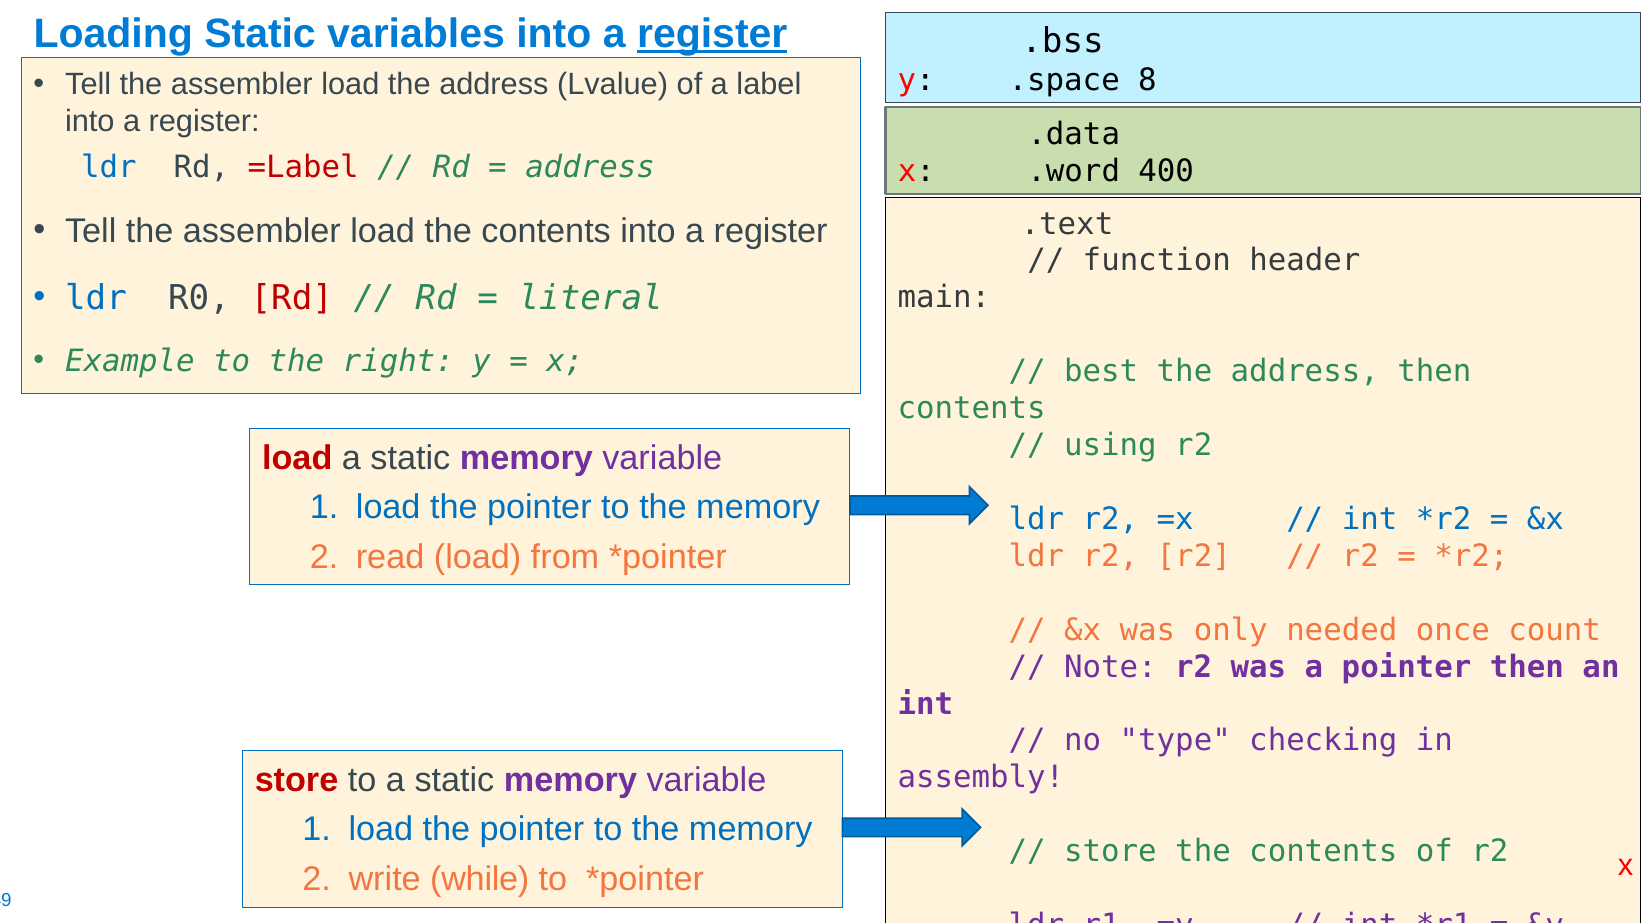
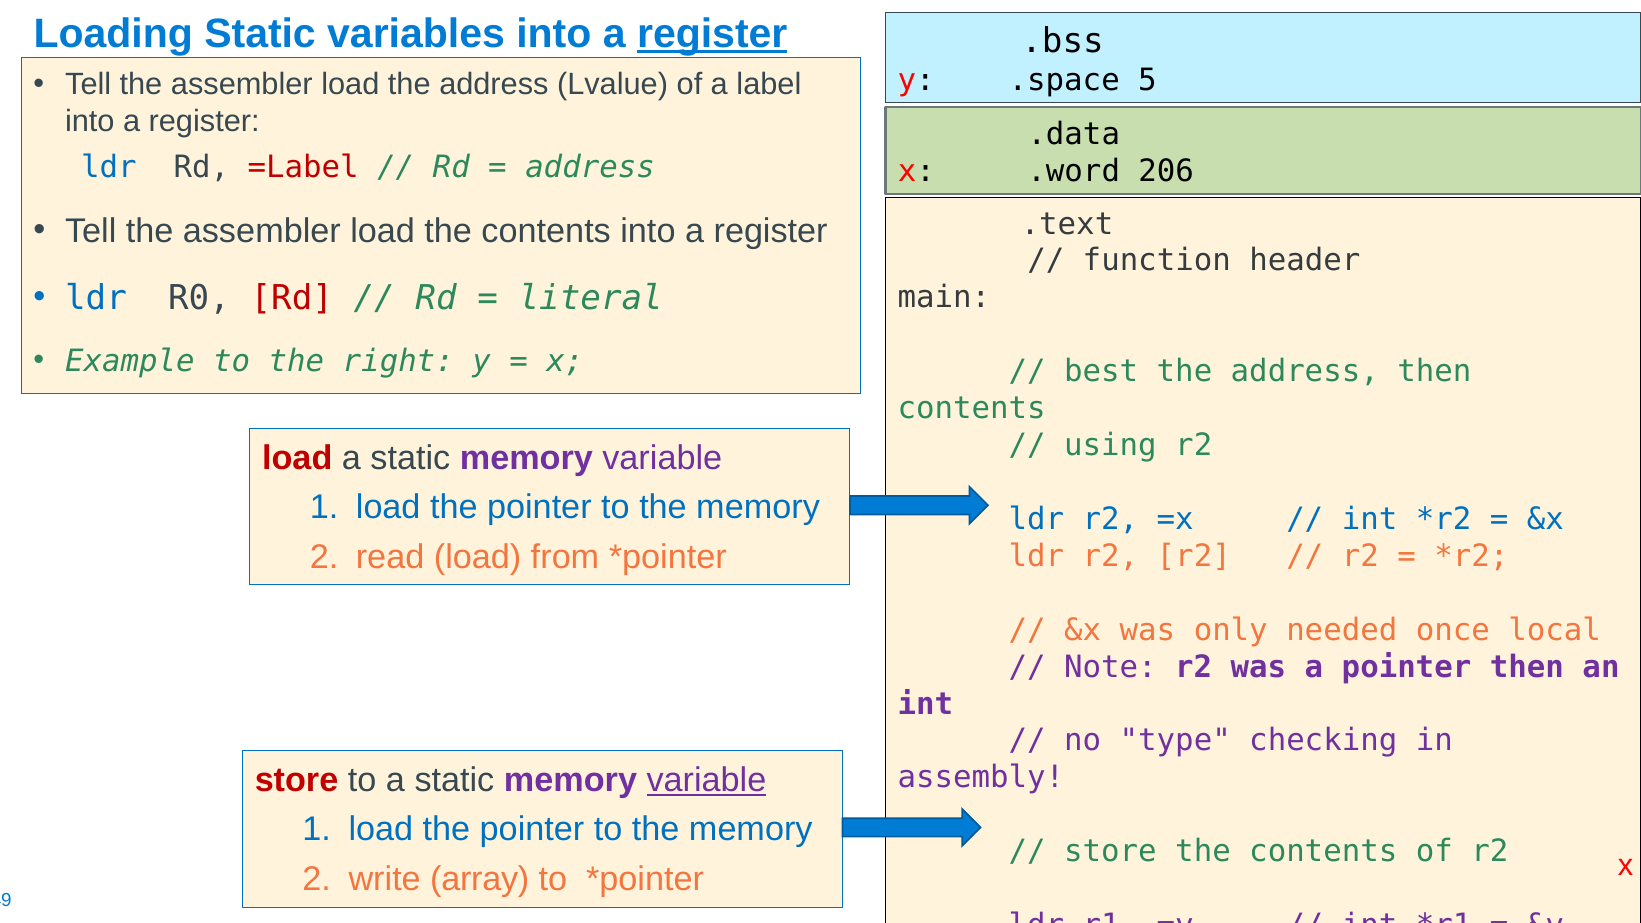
8: 8 -> 5
400: 400 -> 206
count: count -> local
variable at (706, 780) underline: none -> present
while: while -> array
